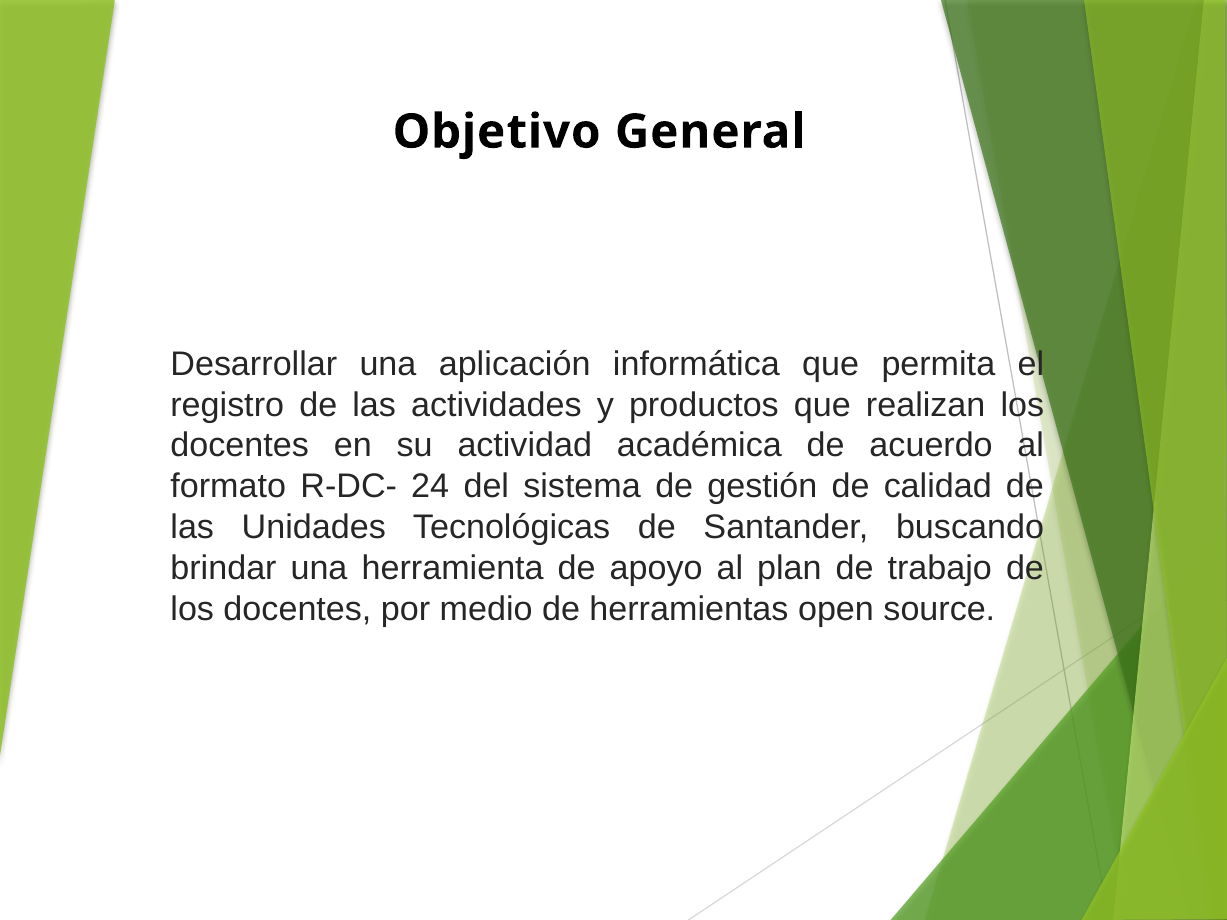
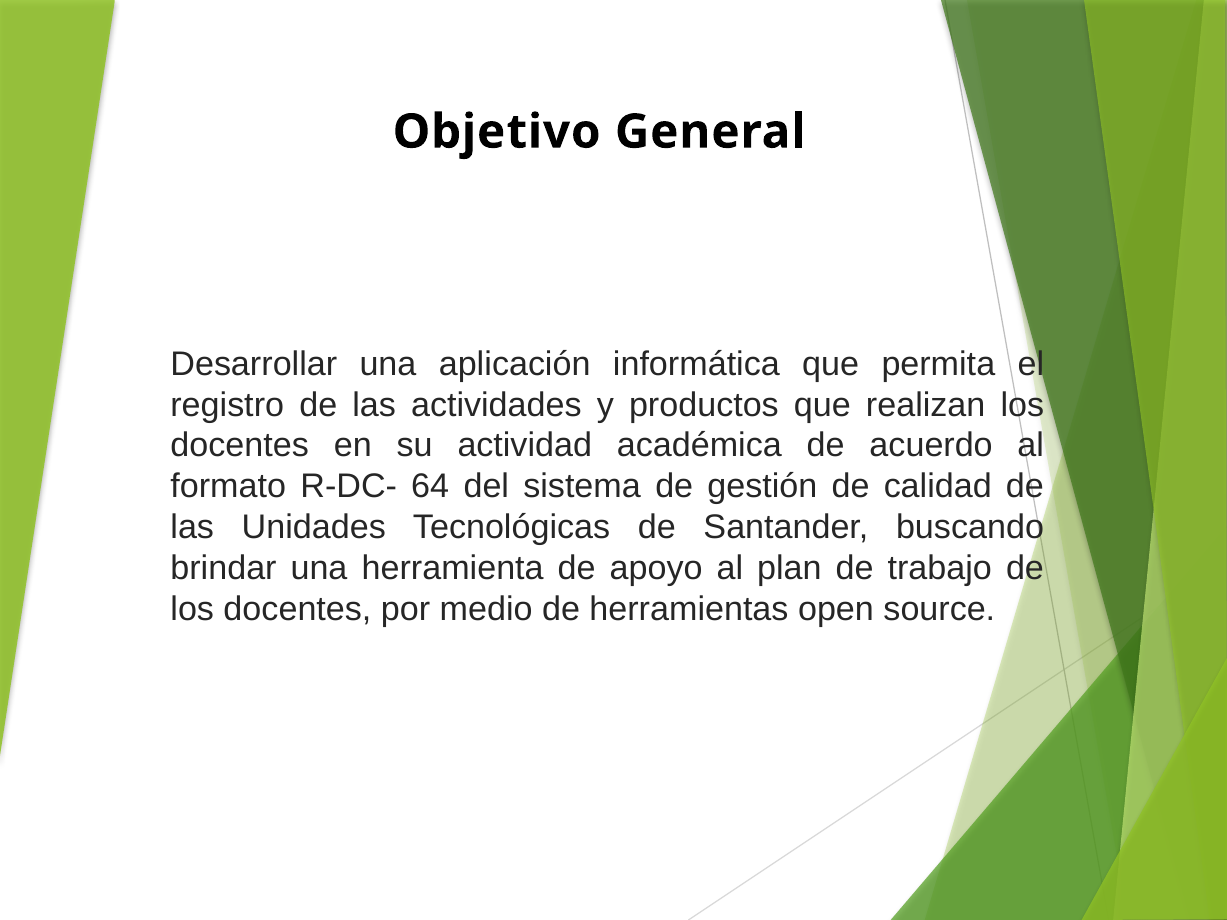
24: 24 -> 64
